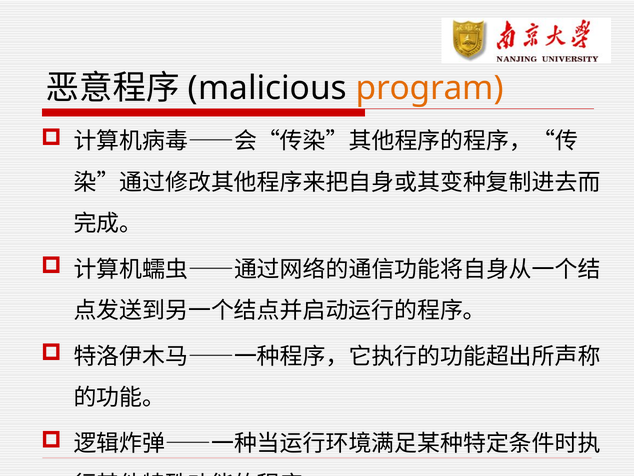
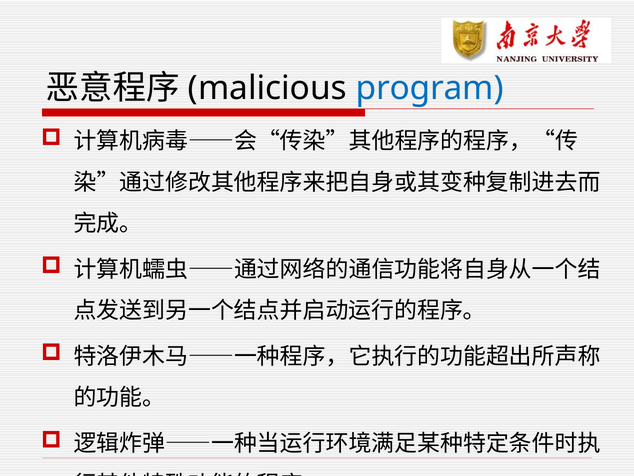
program colour: orange -> blue
